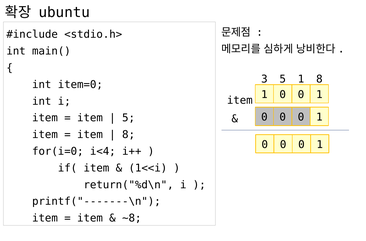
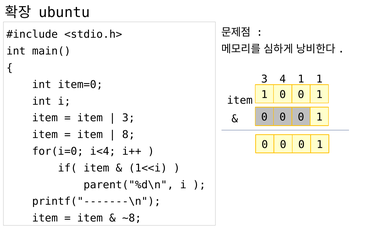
3 5: 5 -> 4
1 8: 8 -> 1
5 at (129, 118): 5 -> 3
return("%d\n: return("%d\n -> parent("%d\n
